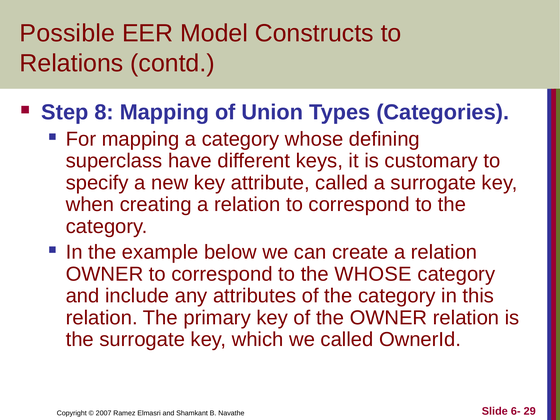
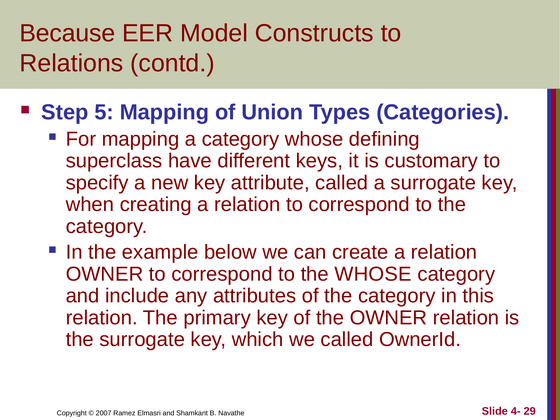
Possible: Possible -> Because
8: 8 -> 5
6-: 6- -> 4-
